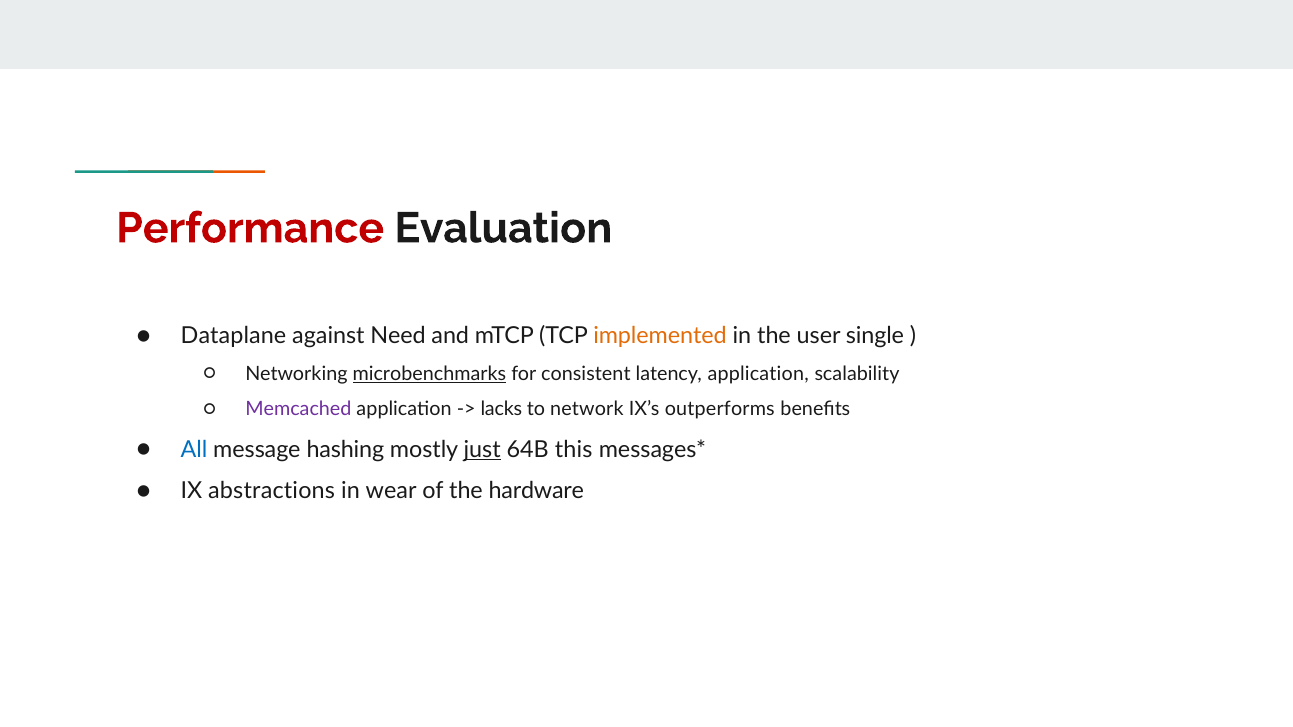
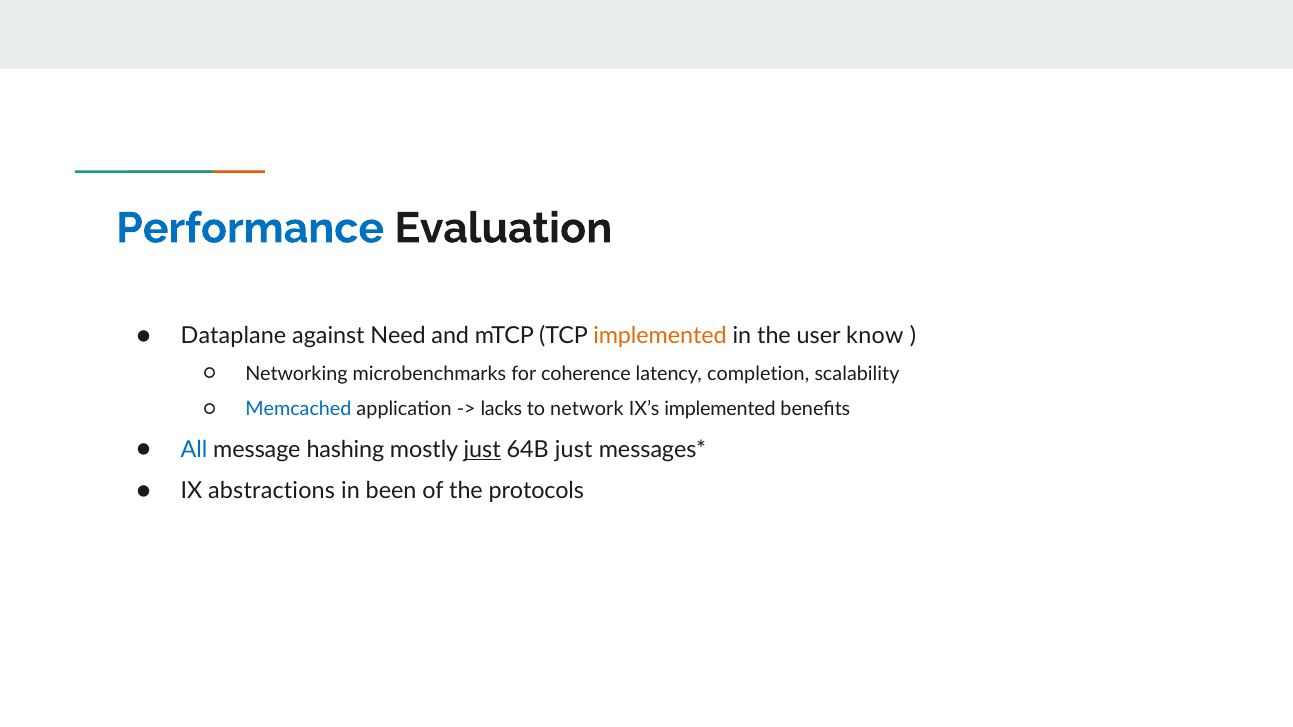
Performance colour: red -> blue
single: single -> know
microbenchmarks underline: present -> none
consistent: consistent -> coherence
latency application: application -> completion
Memcached colour: purple -> blue
IX’s outperforms: outperforms -> implemented
64B this: this -> just
wear: wear -> been
hardware: hardware -> protocols
